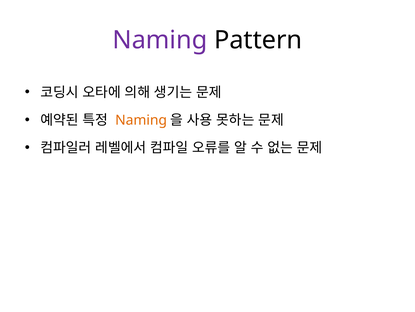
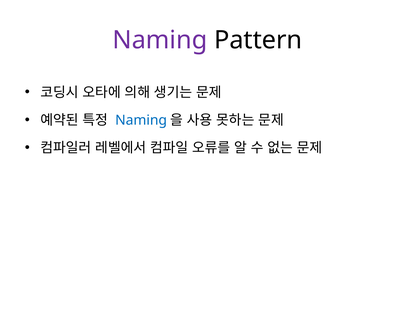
Naming at (141, 120) colour: orange -> blue
